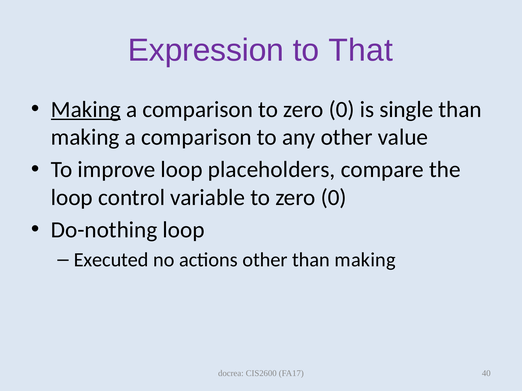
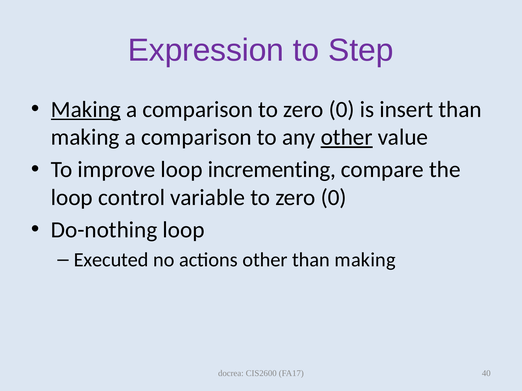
That: That -> Step
single: single -> insert
other at (347, 137) underline: none -> present
placeholders: placeholders -> incrementing
